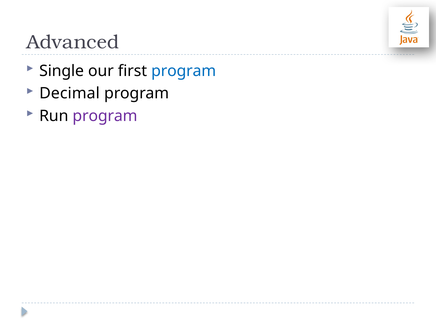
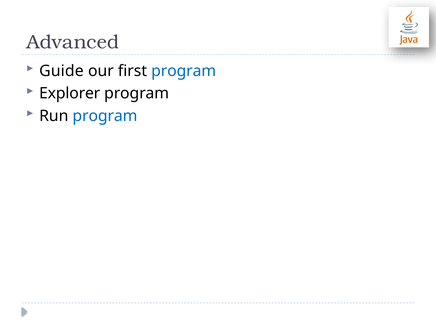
Single: Single -> Guide
Decimal: Decimal -> Explorer
program at (105, 116) colour: purple -> blue
